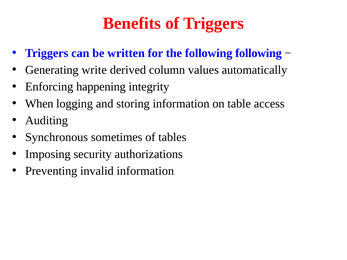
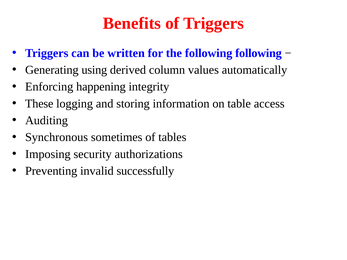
write: write -> using
When: When -> These
invalid information: information -> successfully
